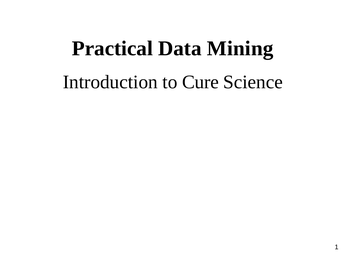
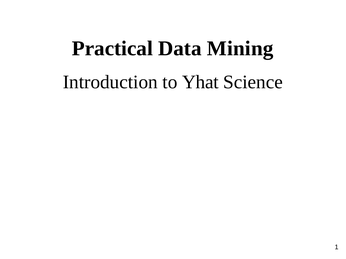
Cure: Cure -> Yhat
